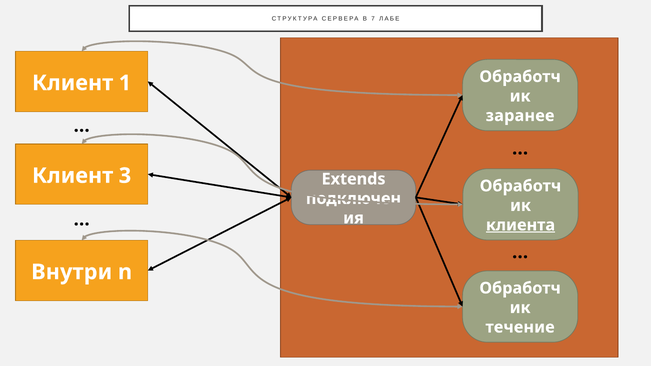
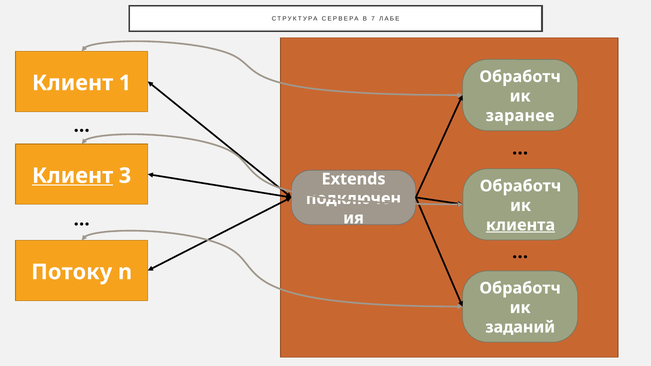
Клиент at (73, 176) underline: none -> present
Внутри: Внутри -> Потоку
течение: течение -> заданий
